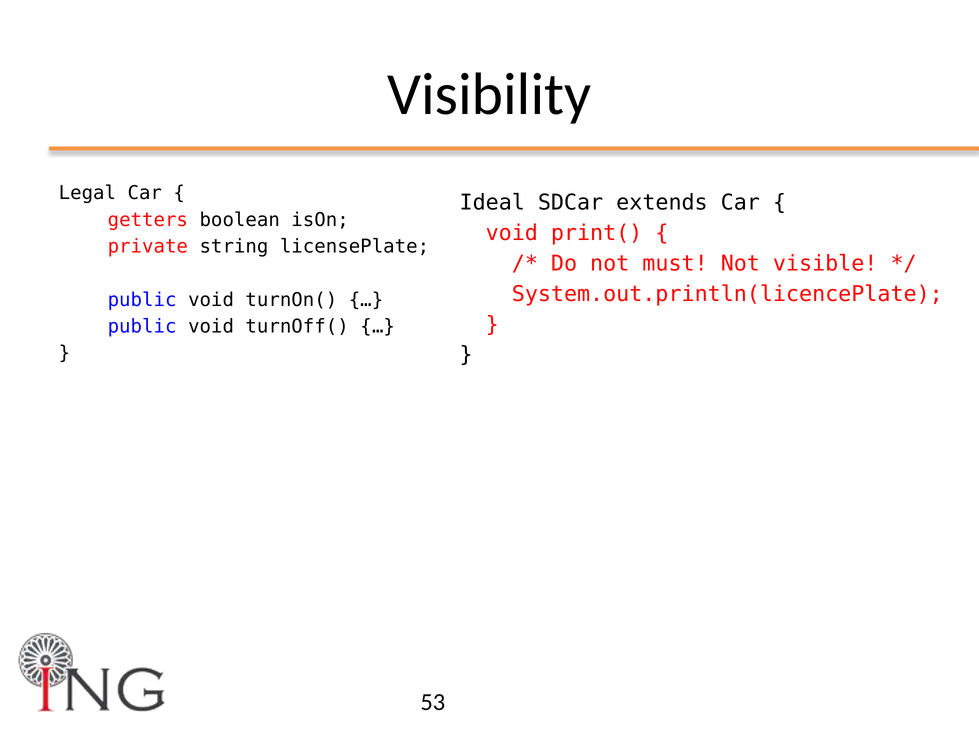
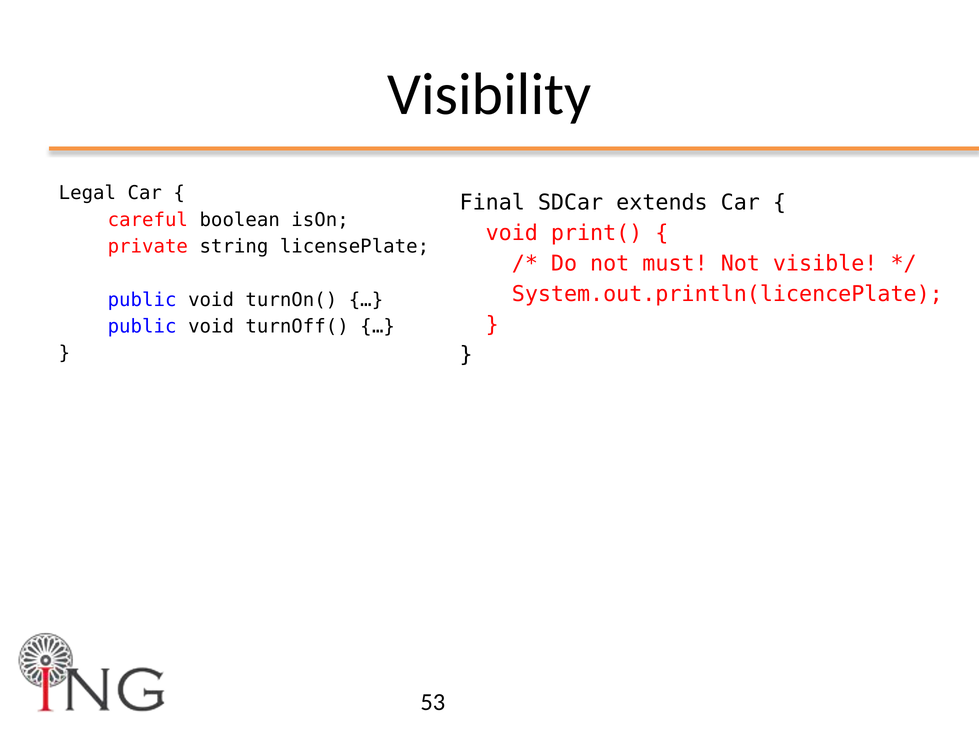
Ideal: Ideal -> Final
getters: getters -> careful
